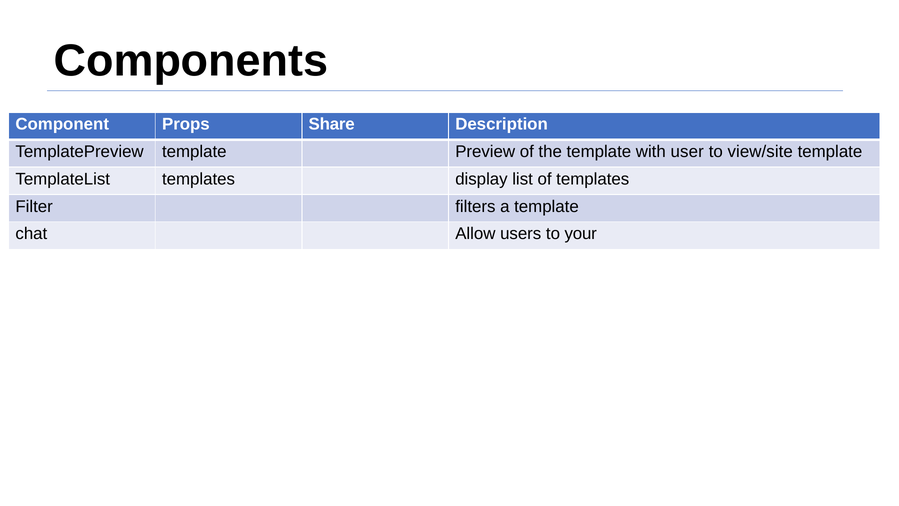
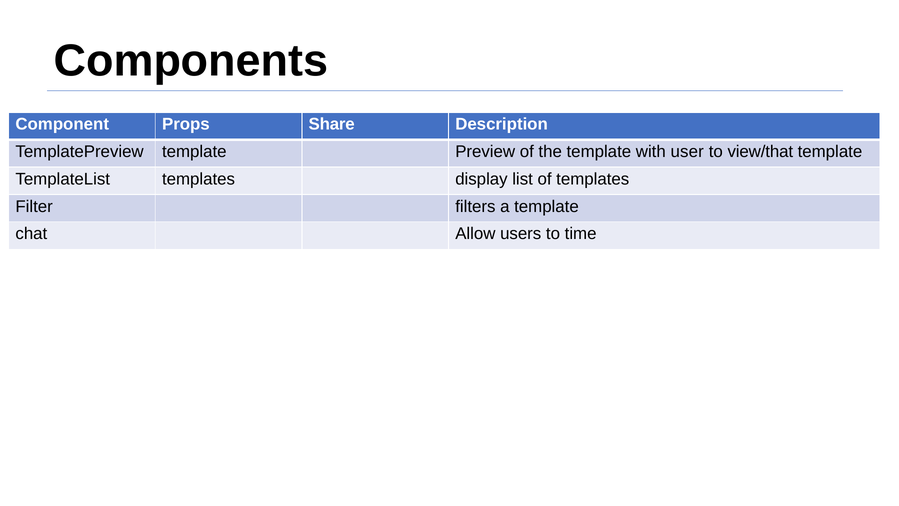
view/site: view/site -> view/that
your: your -> time
